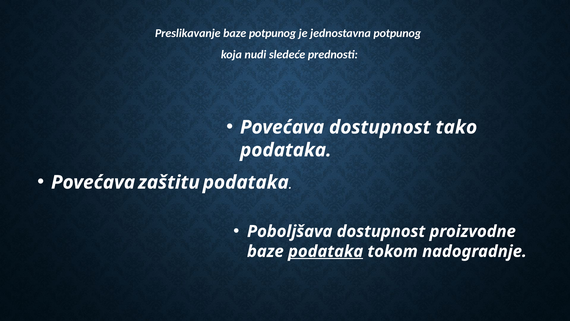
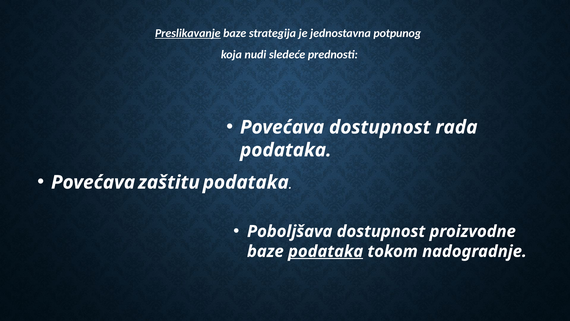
Preslikavanje underline: none -> present
baze potpunog: potpunog -> strategija
tako: tako -> rada
